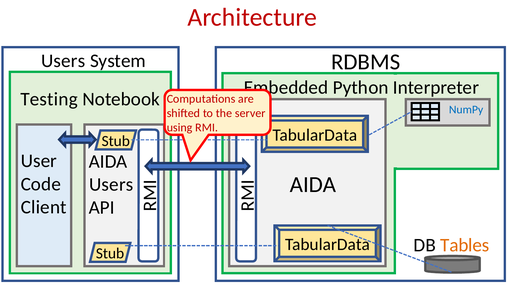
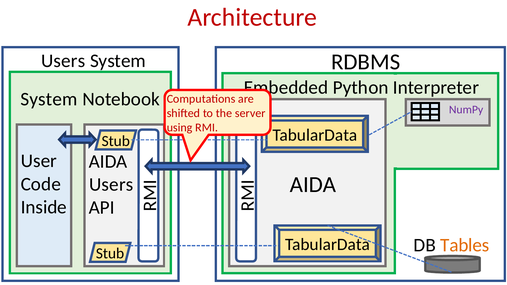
Testing at (49, 99): Testing -> System
NumPy colour: blue -> purple
Client: Client -> Inside
